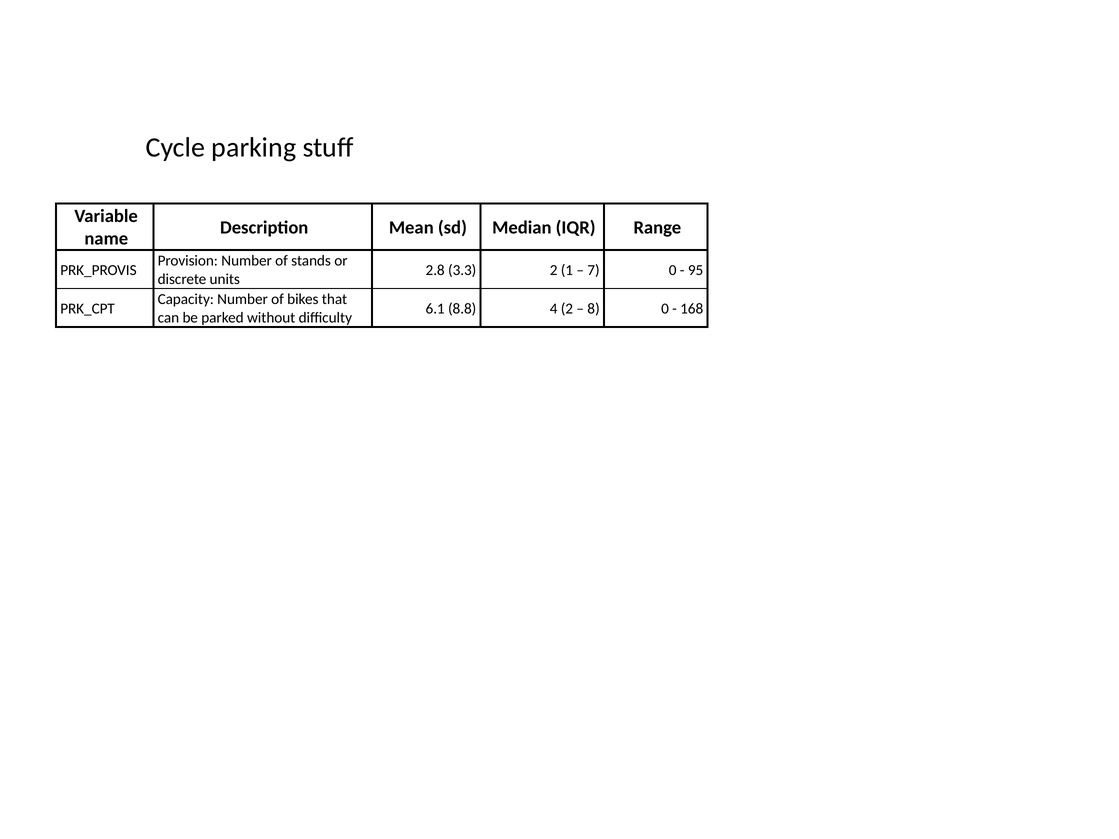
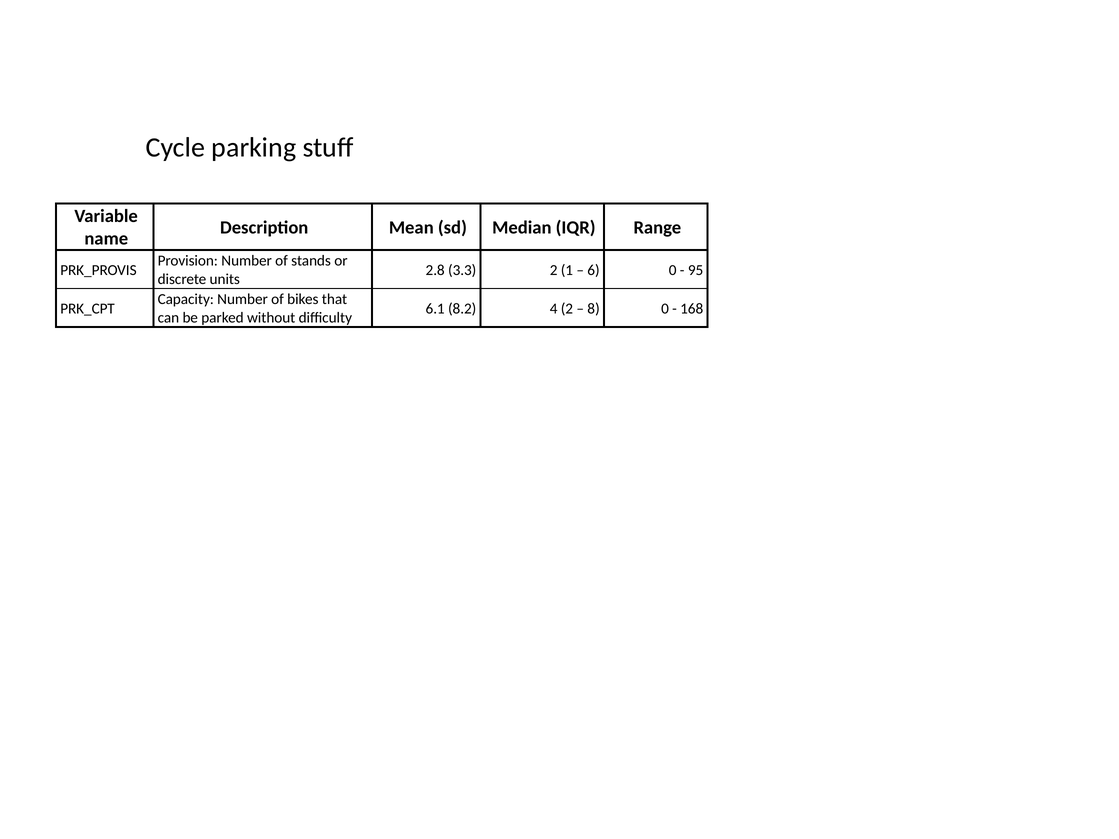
7: 7 -> 6
8.8: 8.8 -> 8.2
